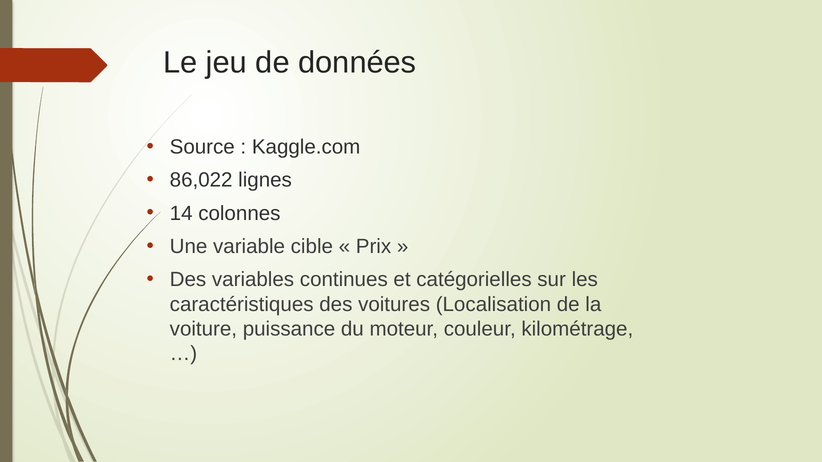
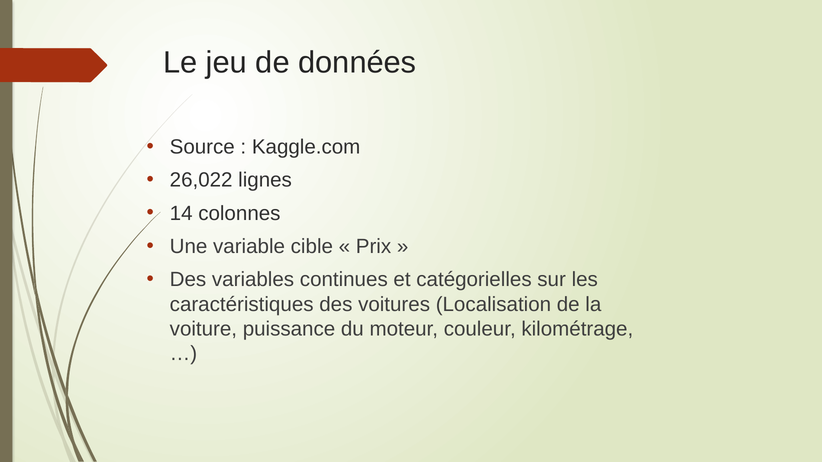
86,022: 86,022 -> 26,022
